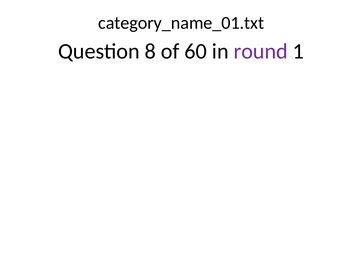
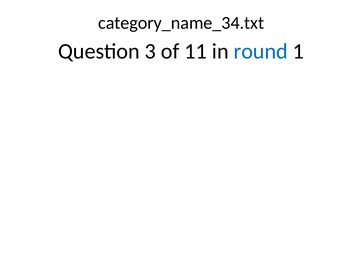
category_name_01.txt: category_name_01.txt -> category_name_34.txt
8: 8 -> 3
60: 60 -> 11
round colour: purple -> blue
